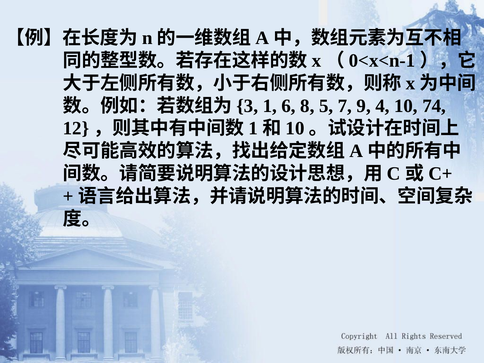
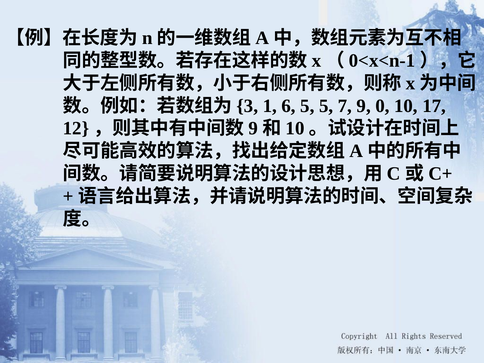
6 8: 8 -> 5
4: 4 -> 0
74: 74 -> 17
1 at (253, 128): 1 -> 9
